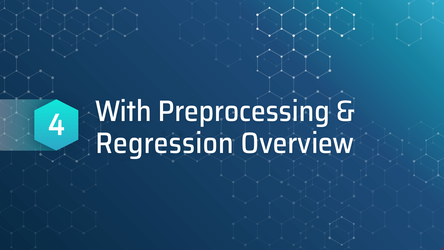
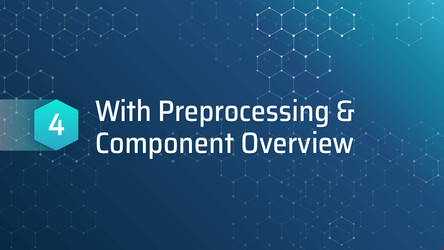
Regression: Regression -> Component
